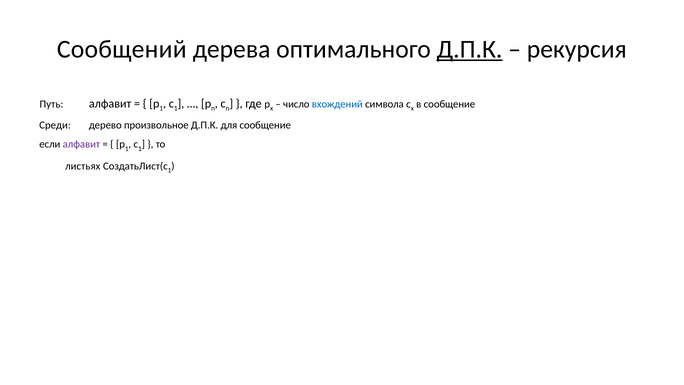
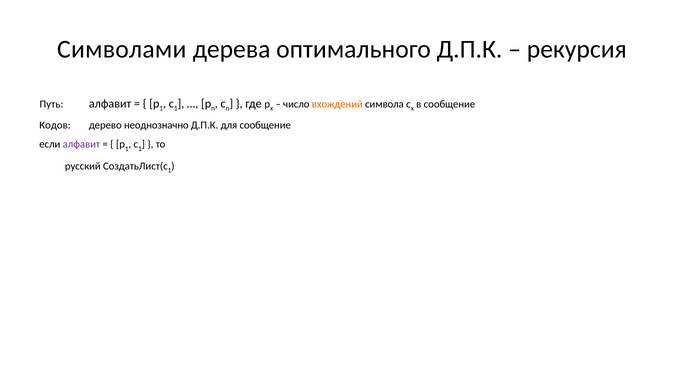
Сообщений: Сообщений -> Символами
Д.П.К at (470, 49) underline: present -> none
вхождений colour: blue -> orange
Среди: Среди -> Кодов
произвольное: произвольное -> неоднозначно
листьях: листьях -> русский
